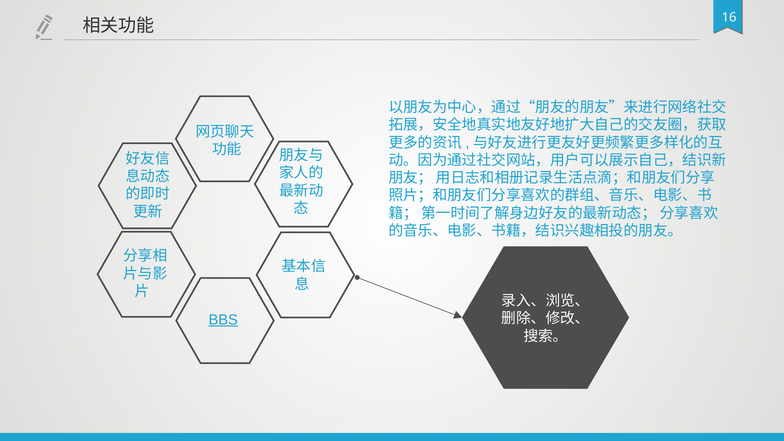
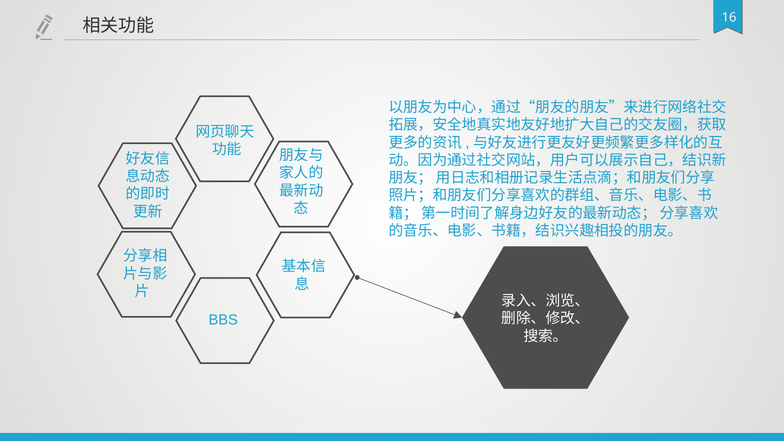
BBS underline: present -> none
